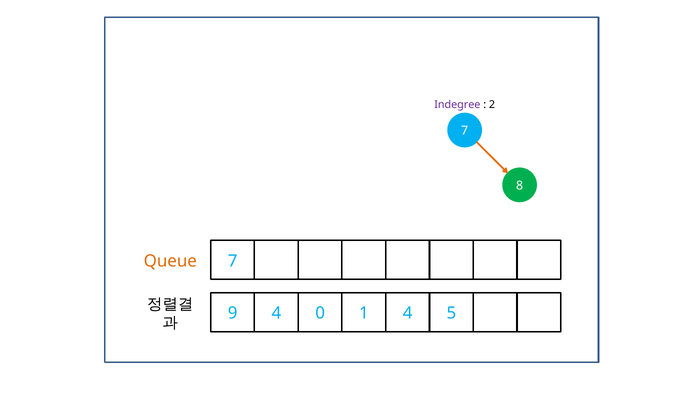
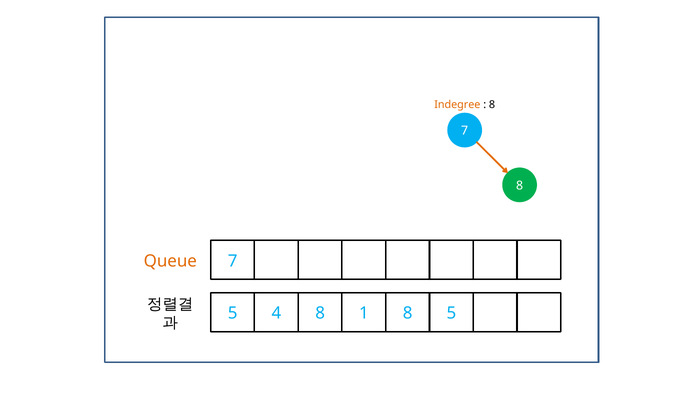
Indegree colour: purple -> orange
2 at (492, 105): 2 -> 8
9 at (233, 313): 9 -> 5
4 0: 0 -> 8
1 4: 4 -> 8
